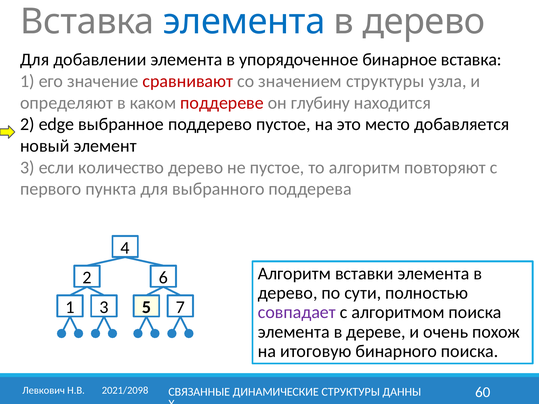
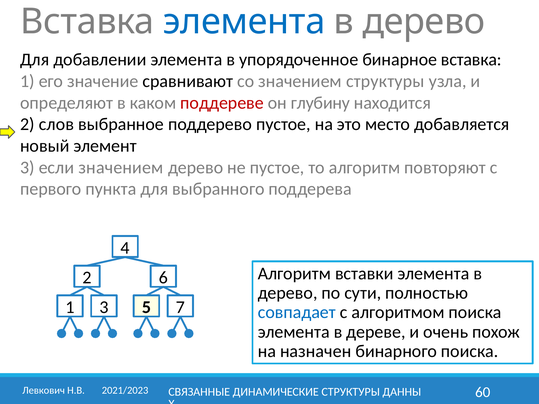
сравнивают colour: red -> black
edge: edge -> слов
если количество: количество -> значением
совпадает colour: purple -> blue
итоговую: итоговую -> назначен
2021/2098: 2021/2098 -> 2021/2023
